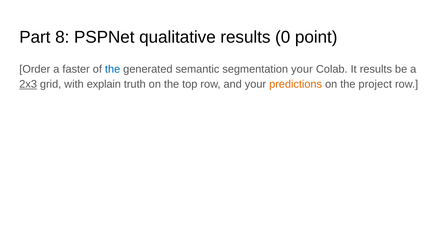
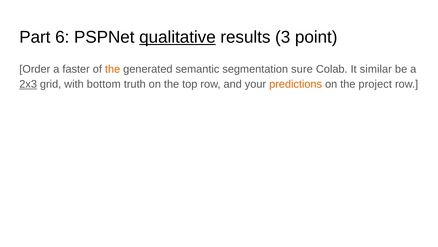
8: 8 -> 6
qualitative underline: none -> present
0: 0 -> 3
the at (113, 69) colour: blue -> orange
segmentation your: your -> sure
It results: results -> similar
explain: explain -> bottom
